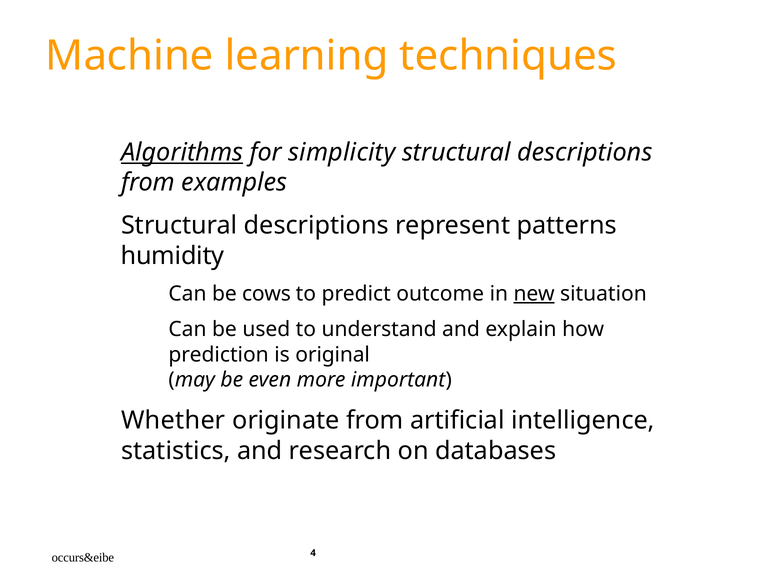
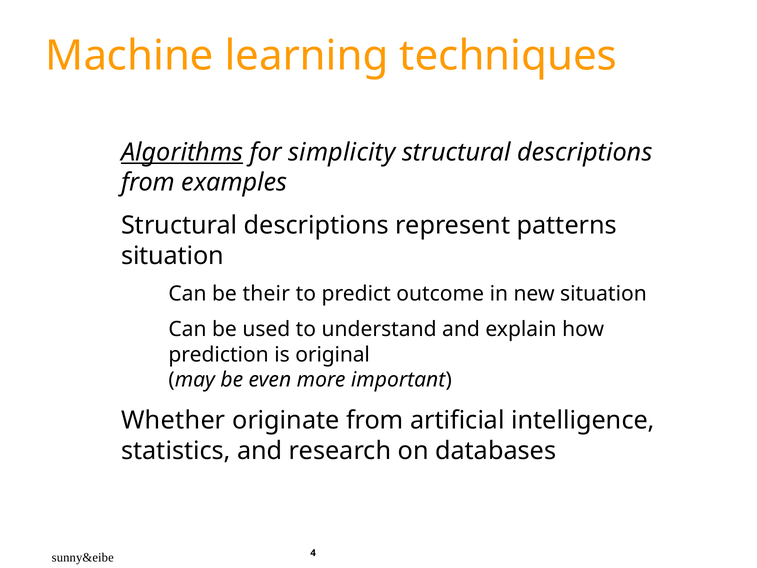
humidity at (173, 256): humidity -> situation
cows: cows -> their
new underline: present -> none
occurs&eibe: occurs&eibe -> sunny&eibe
